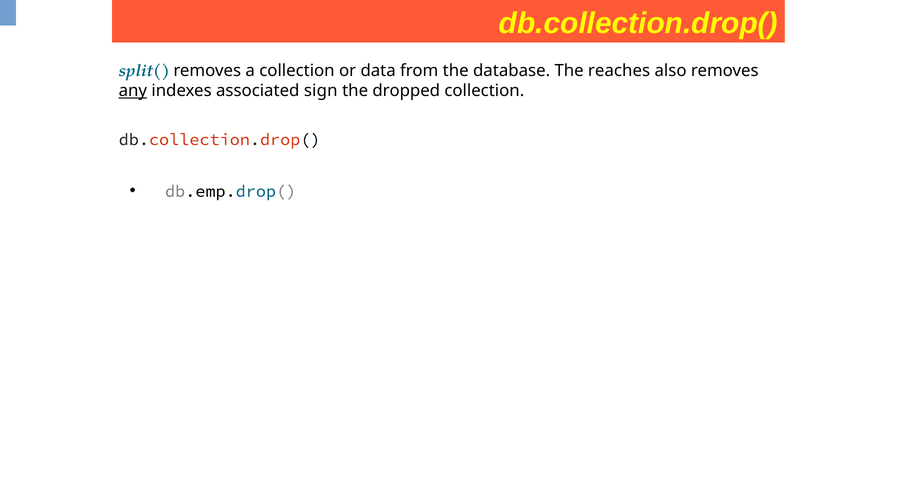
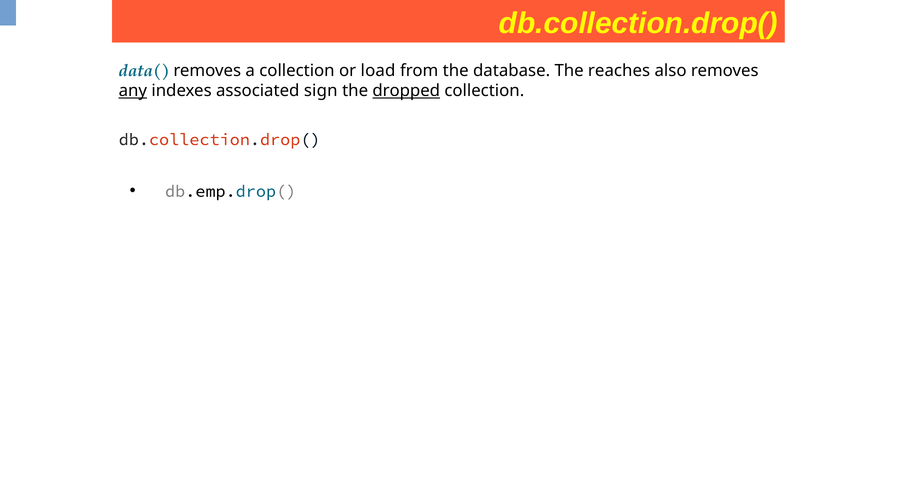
split(: split( -> data(
data: data -> load
dropped underline: none -> present
